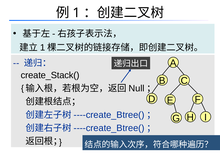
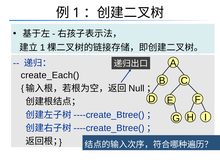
create_Stack(: create_Stack( -> create_Each(
